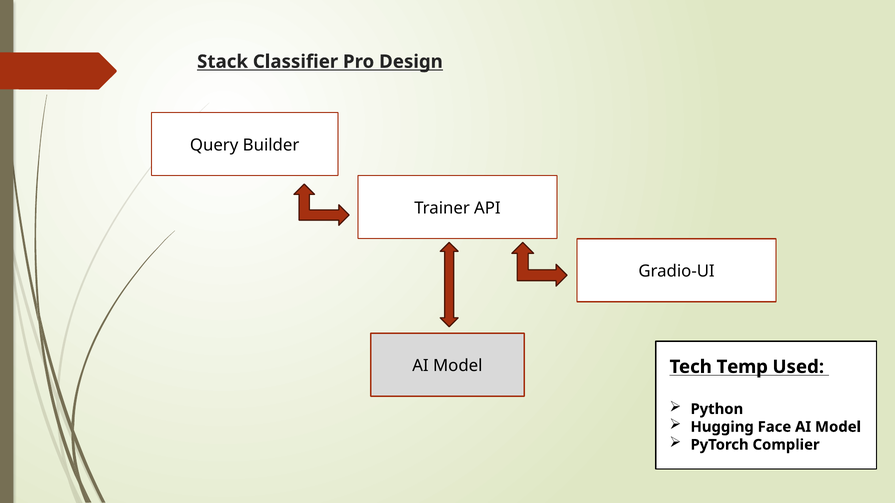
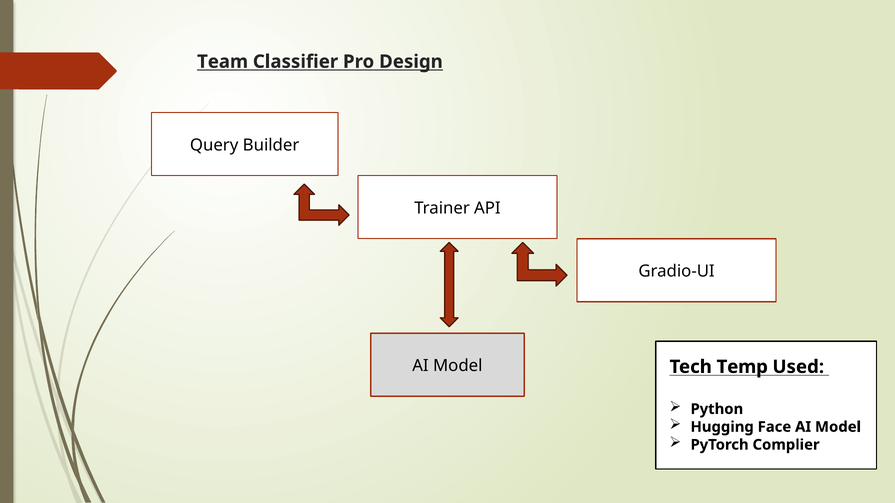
Stack: Stack -> Team
